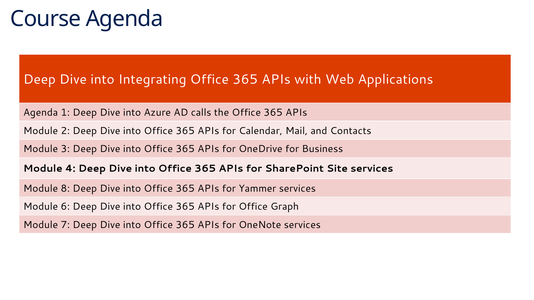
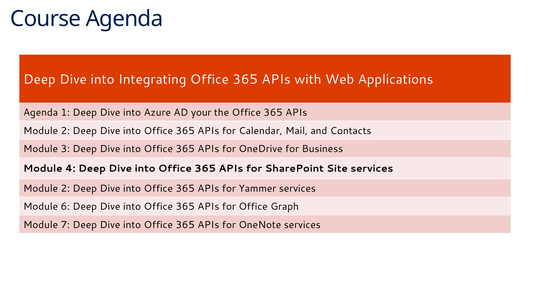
calls: calls -> your
8 at (65, 189): 8 -> 2
